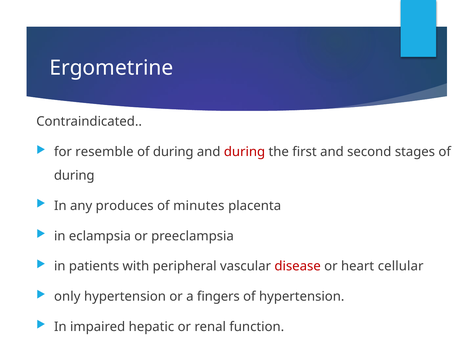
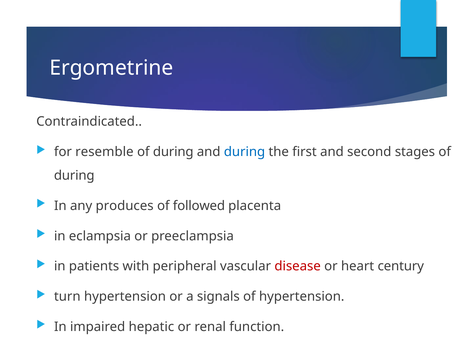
during at (245, 152) colour: red -> blue
minutes: minutes -> followed
cellular: cellular -> century
only: only -> turn
fingers: fingers -> signals
